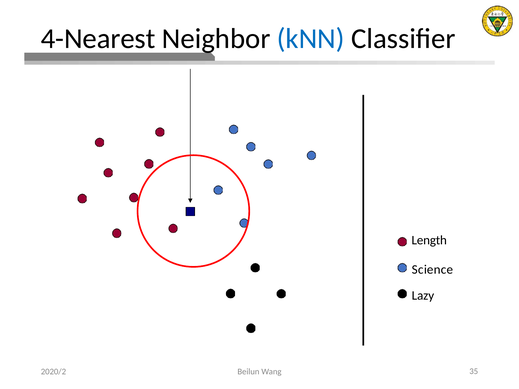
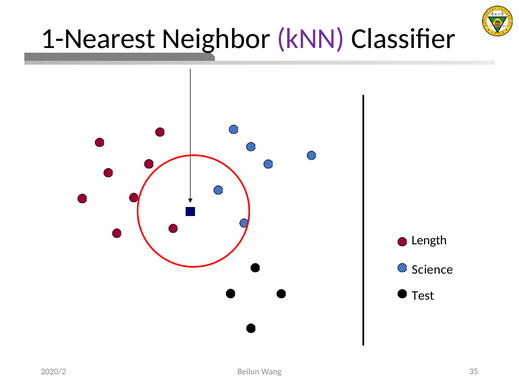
4-Nearest: 4-Nearest -> 1-Nearest
kNN colour: blue -> purple
Lazy: Lazy -> Test
